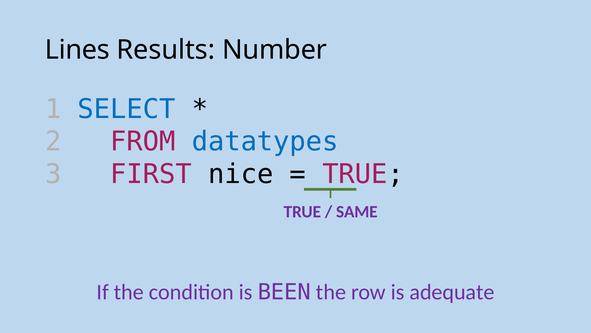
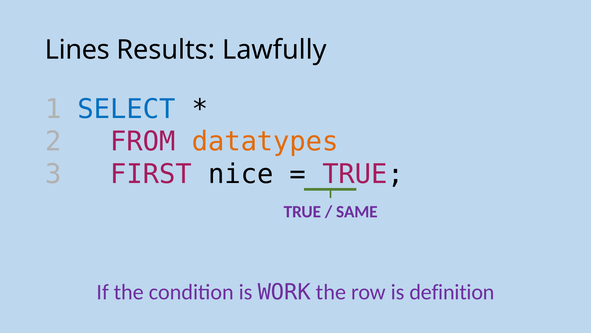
Number: Number -> Lawfully
datatypes colour: blue -> orange
BEEN: BEEN -> WORK
adequate: adequate -> definition
